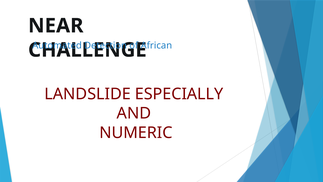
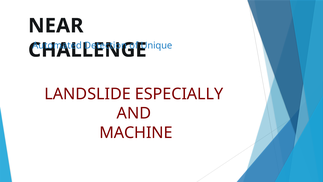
African: African -> Unique
NUMERIC: NUMERIC -> MACHINE
